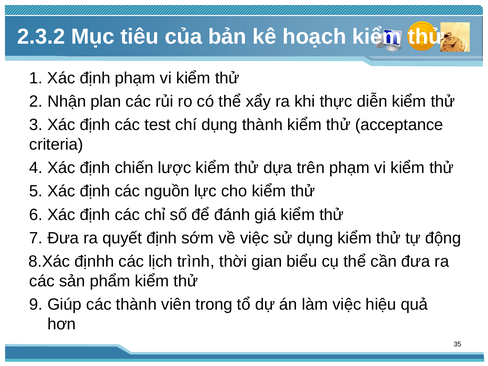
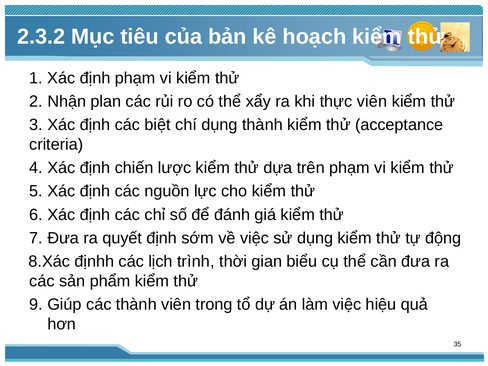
thực diễn: diễn -> viên
test: test -> biệt
